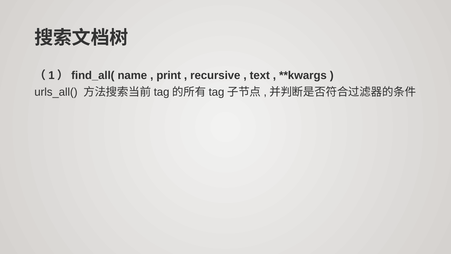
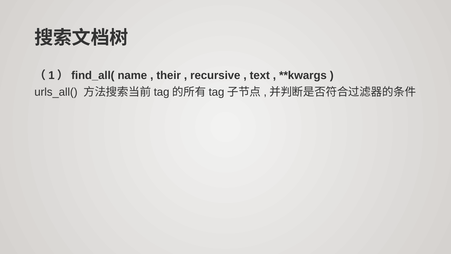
print: print -> their
